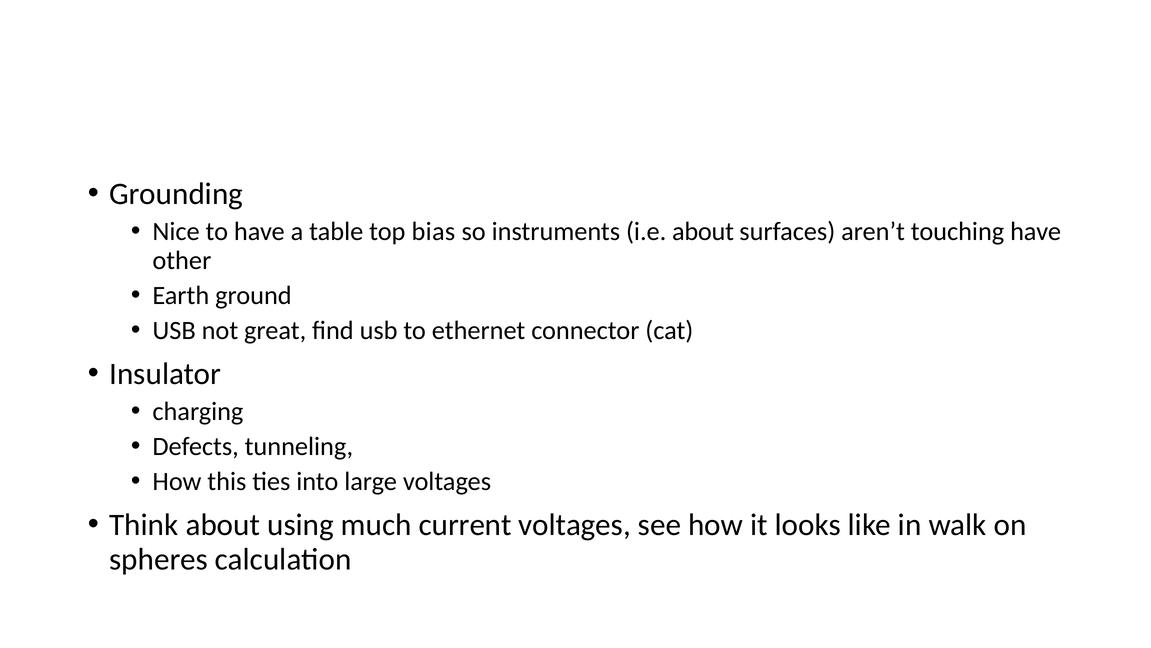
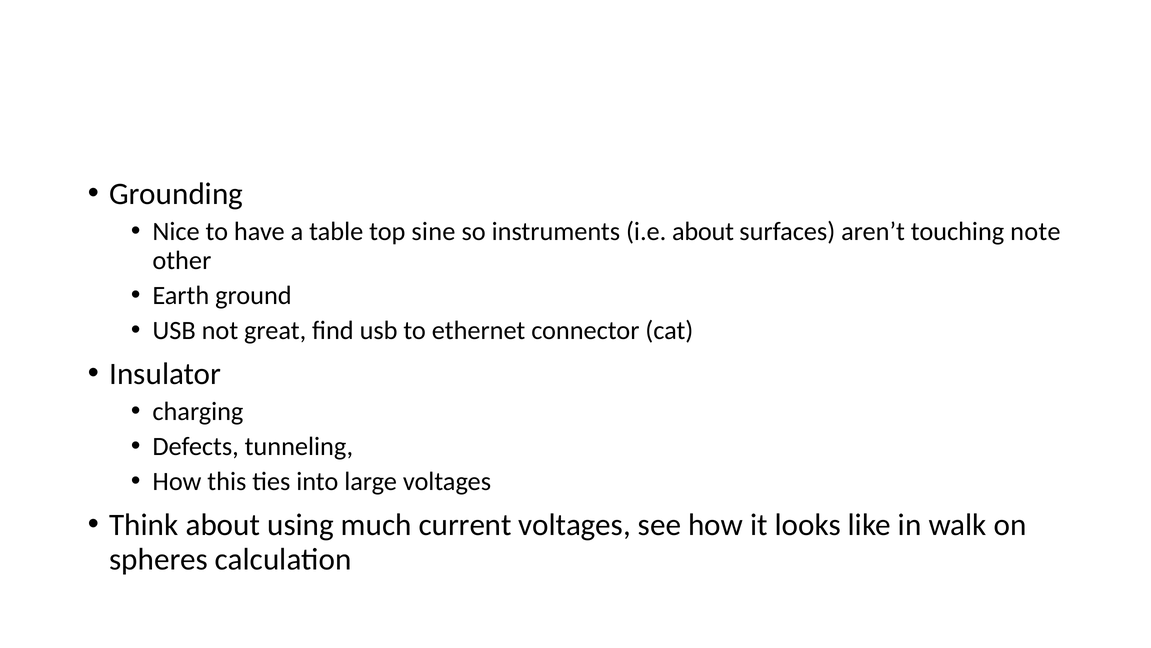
bias: bias -> sine
touching have: have -> note
